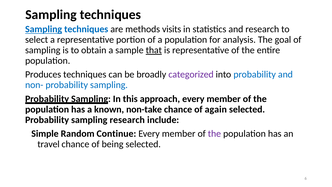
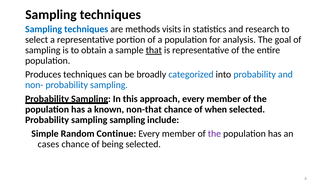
Sampling at (44, 29) underline: present -> none
categorized colour: purple -> blue
non-take: non-take -> non-that
again: again -> when
sampling research: research -> sampling
travel: travel -> cases
